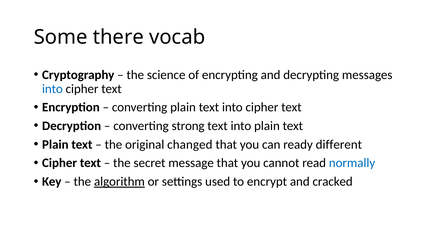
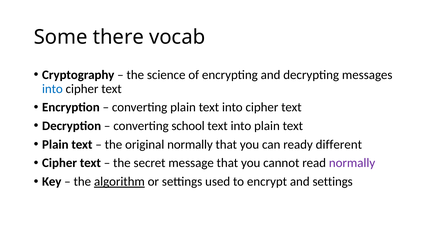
strong: strong -> school
original changed: changed -> normally
normally at (352, 163) colour: blue -> purple
and cracked: cracked -> settings
